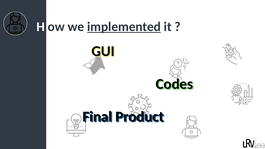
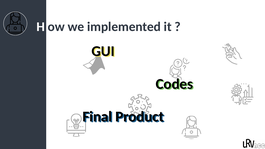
implemented underline: present -> none
